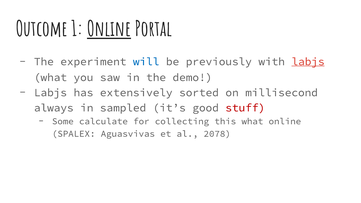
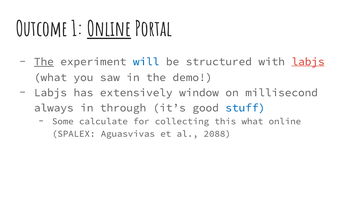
The at (44, 62) underline: none -> present
previously: previously -> structured
sorted: sorted -> window
sampled: sampled -> through
stuff colour: red -> blue
2078: 2078 -> 2088
